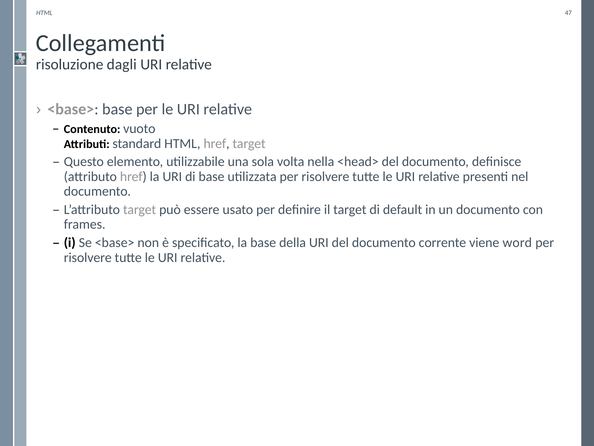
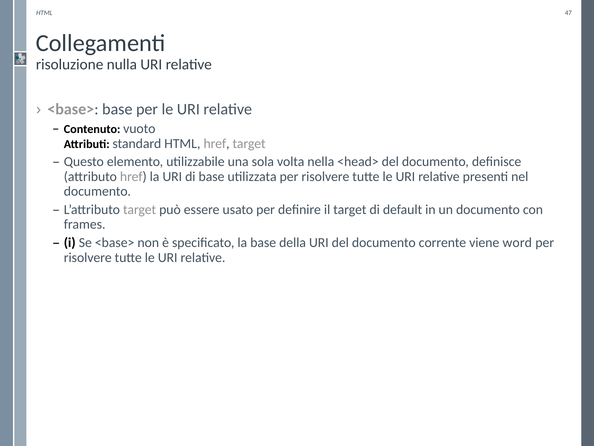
dagli: dagli -> nulla
